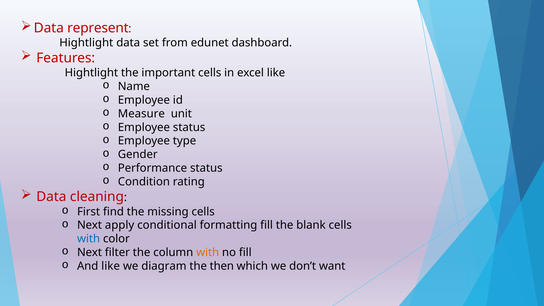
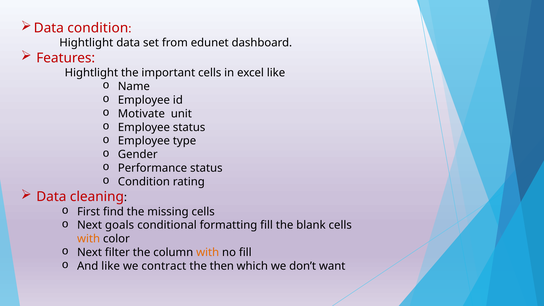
Data represent: represent -> condition
Measure: Measure -> Motivate
apply: apply -> goals
with at (89, 239) colour: blue -> orange
diagram: diagram -> contract
